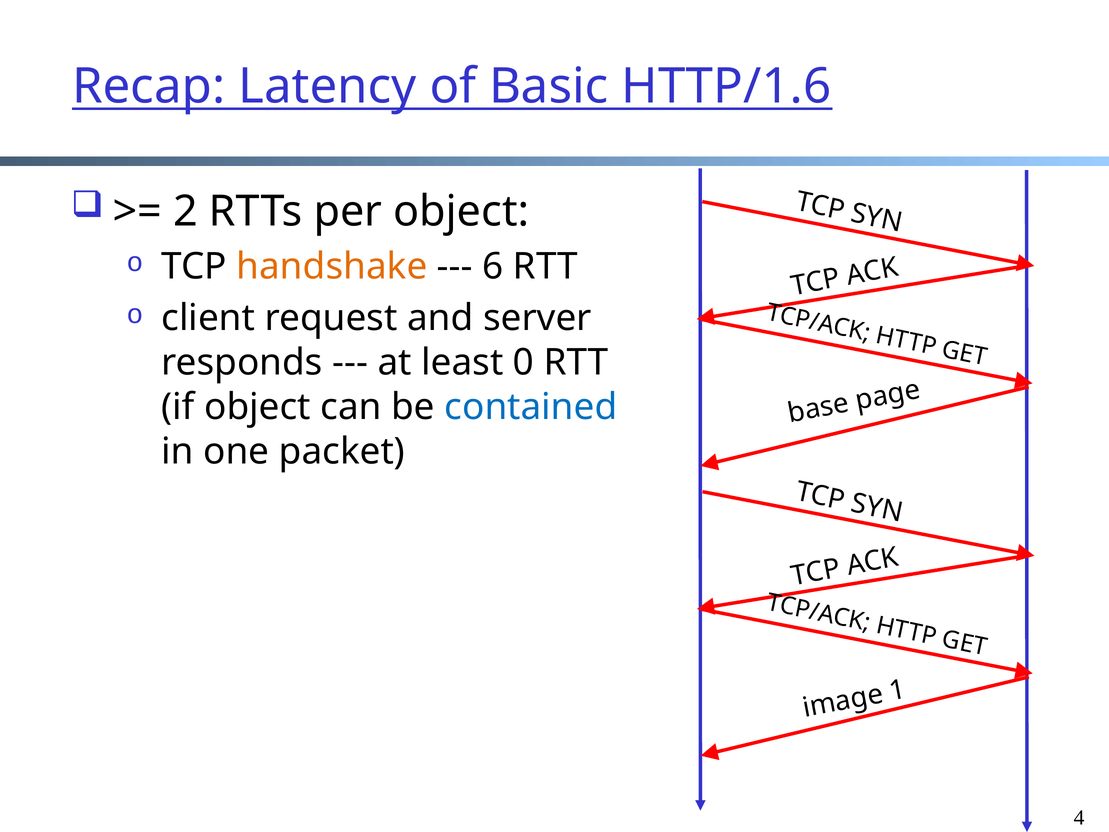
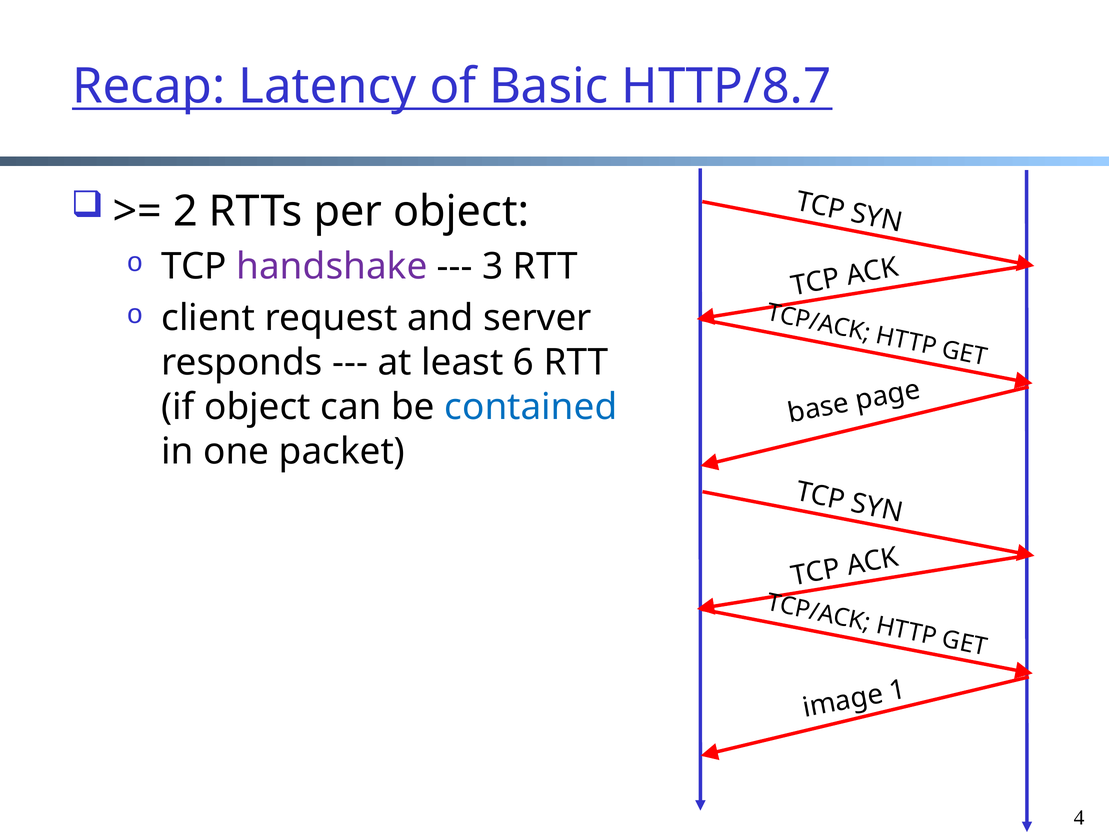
HTTP/1.6: HTTP/1.6 -> HTTP/8.7
handshake colour: orange -> purple
6: 6 -> 3
0: 0 -> 6
